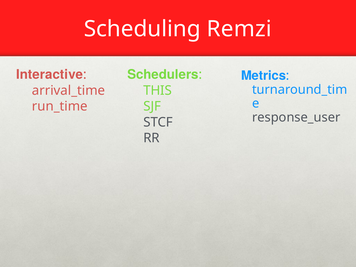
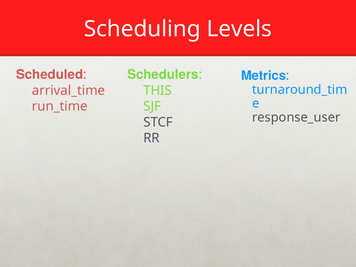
Remzi: Remzi -> Levels
Interactive: Interactive -> Scheduled
